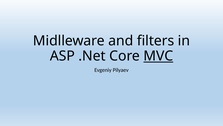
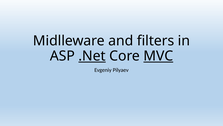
.Net underline: none -> present
